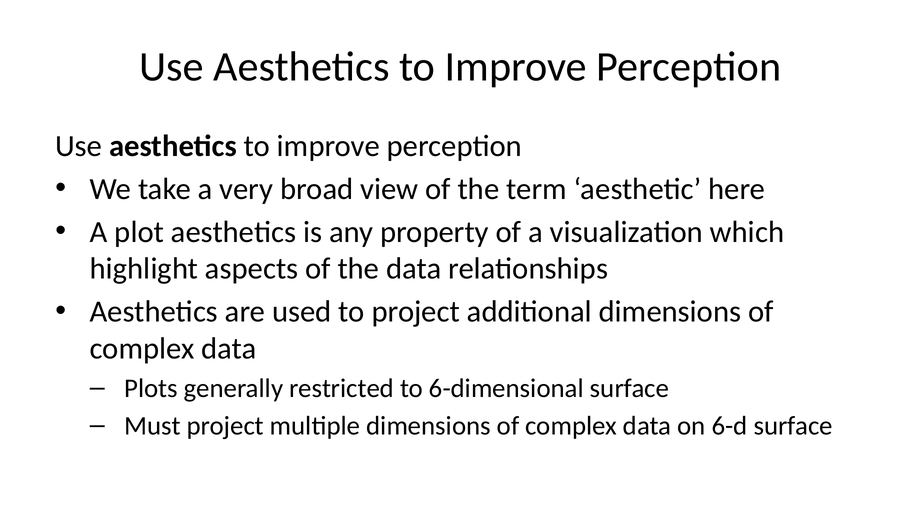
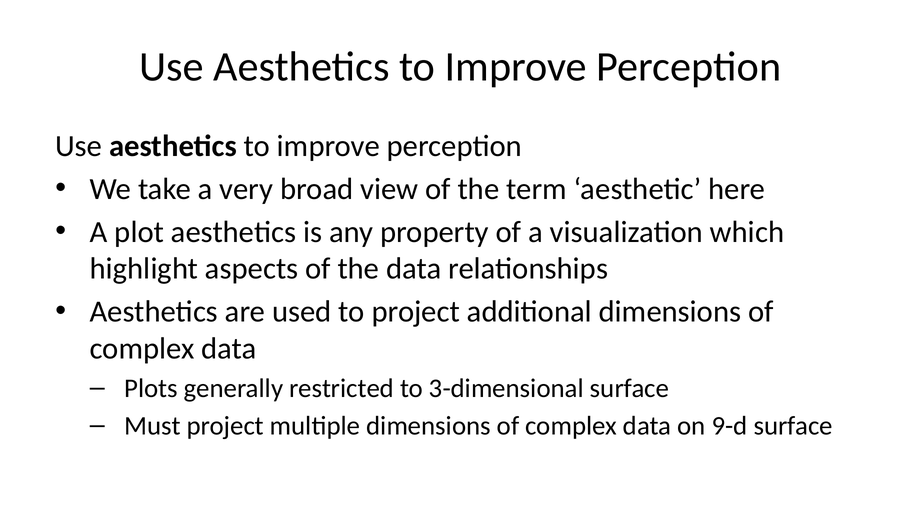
6-dimensional: 6-dimensional -> 3-dimensional
6-d: 6-d -> 9-d
